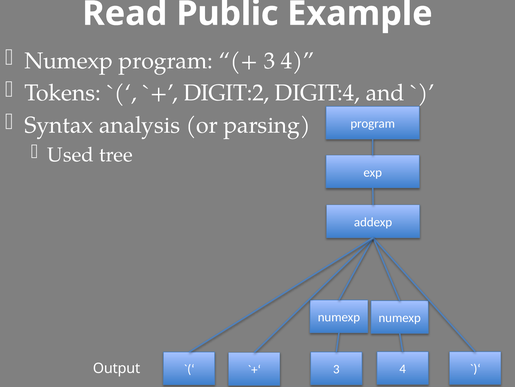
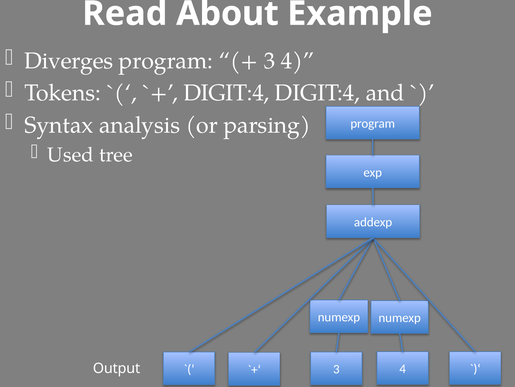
Public: Public -> About
Numexp at (69, 61): Numexp -> Diverges
DIGIT:2 at (226, 93): DIGIT:2 -> DIGIT:4
